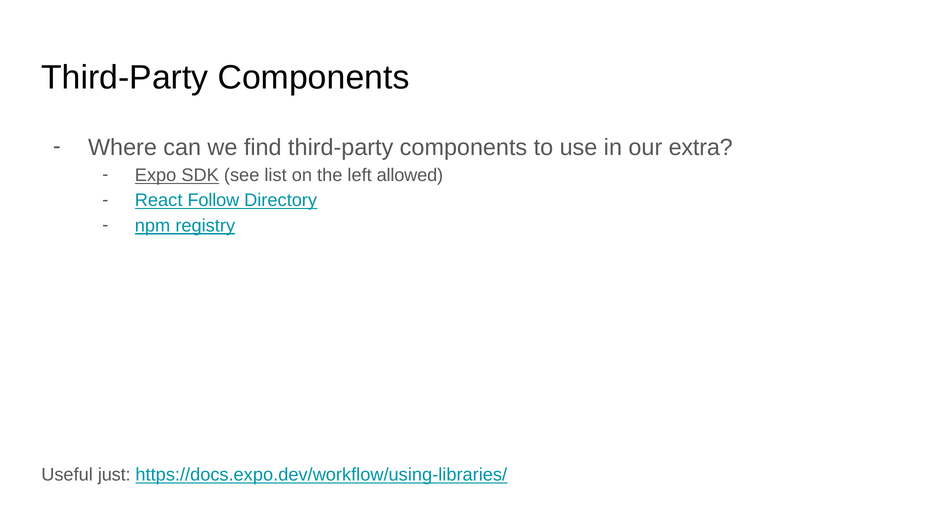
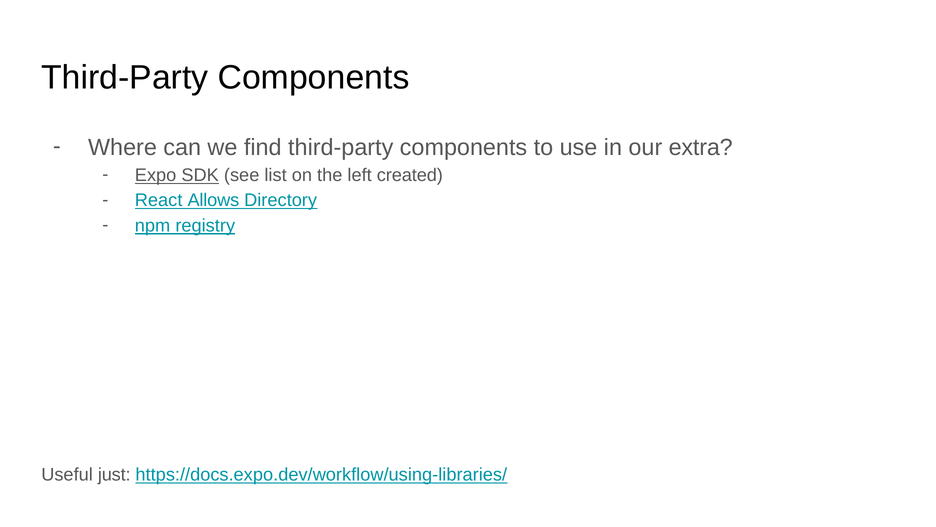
allowed: allowed -> created
Follow: Follow -> Allows
